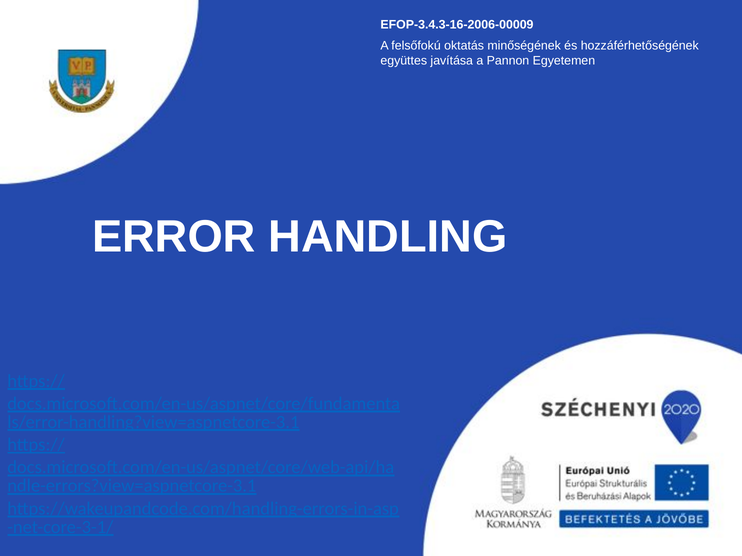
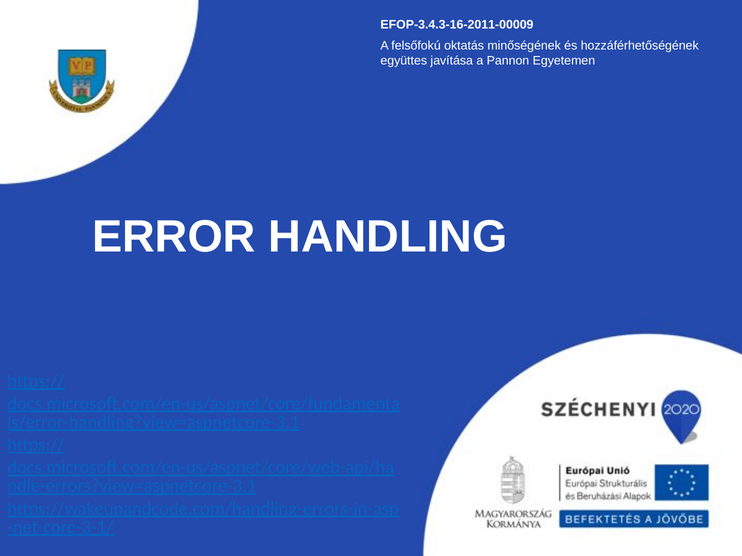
EFOP-3.4.3-16-2006-00009: EFOP-3.4.3-16-2006-00009 -> EFOP-3.4.3-16-2011-00009
